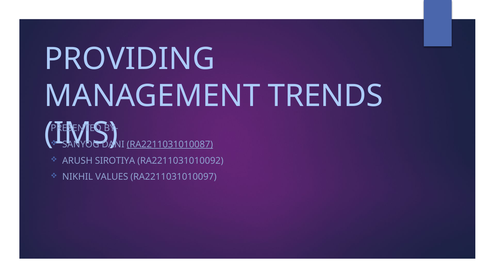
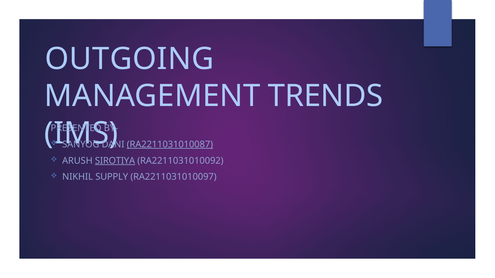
PROVIDING: PROVIDING -> OUTGOING
SIROTIYA underline: none -> present
VALUES: VALUES -> SUPPLY
